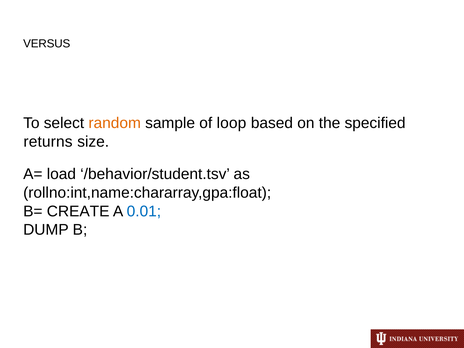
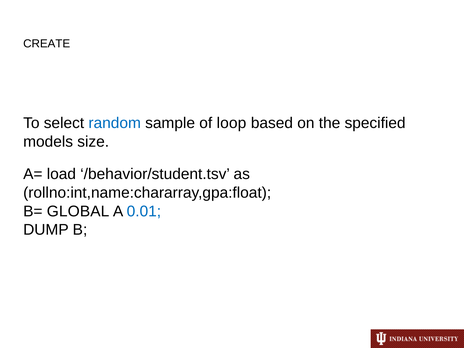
VERSUS: VERSUS -> CREATE
random colour: orange -> blue
returns: returns -> models
CREATE: CREATE -> GLOBAL
